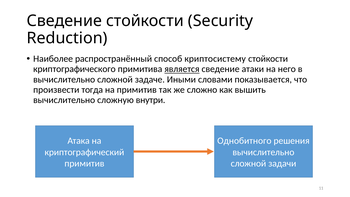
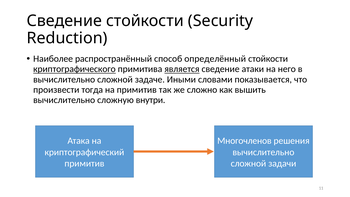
криптосистему: криптосистему -> определённый
криптографического underline: none -> present
Однобитного: Однобитного -> Многочленов
